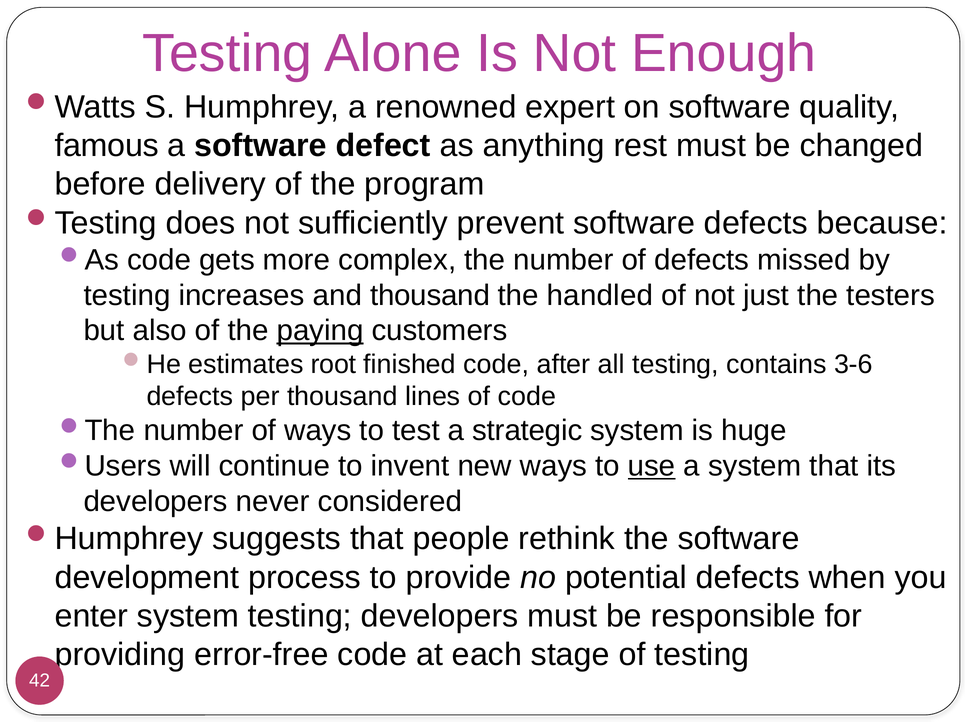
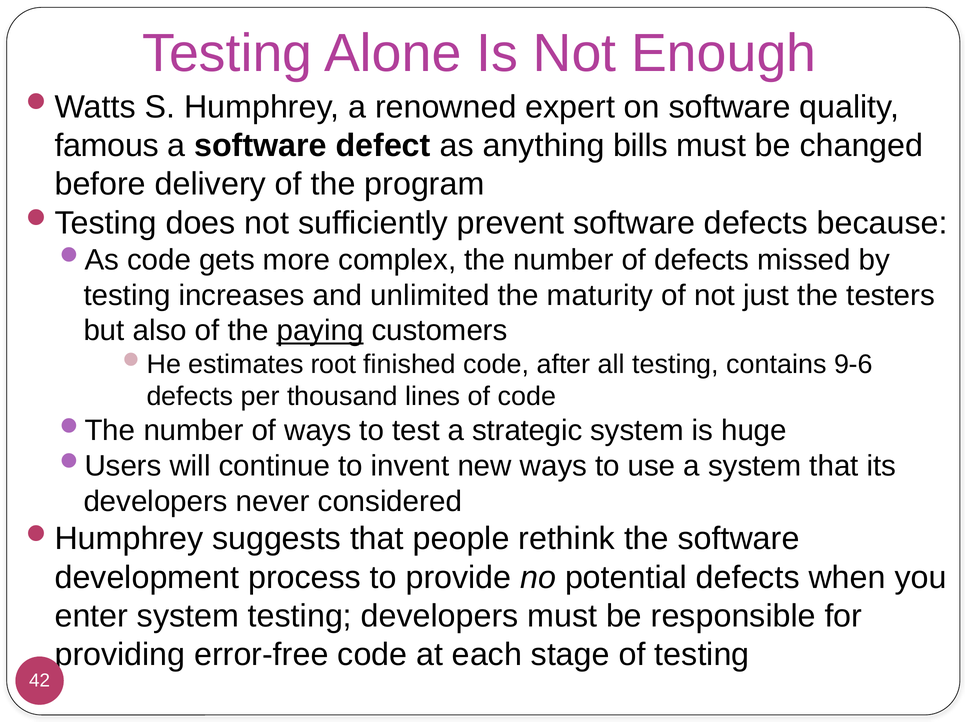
rest: rest -> bills
and thousand: thousand -> unlimited
handled: handled -> maturity
3-6: 3-6 -> 9-6
use underline: present -> none
